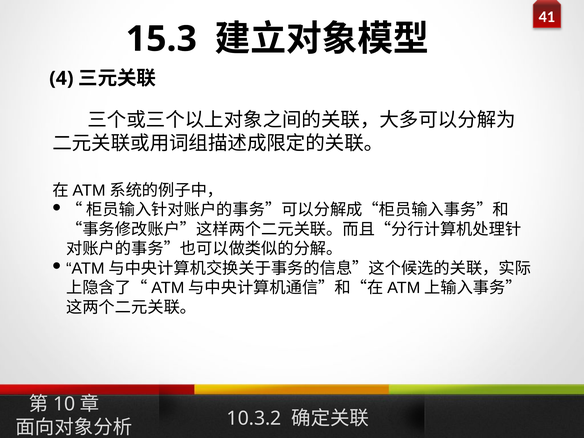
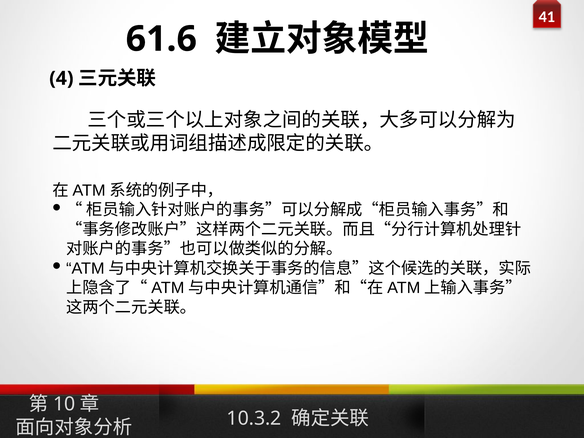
15.3: 15.3 -> 61.6
